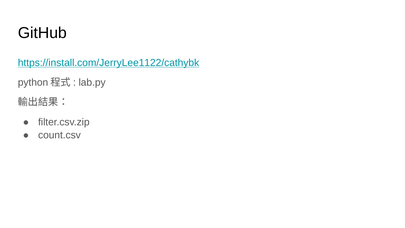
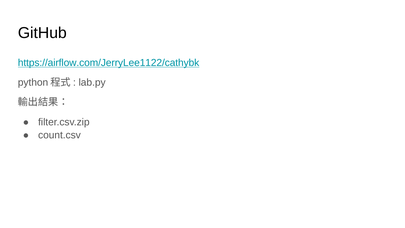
https://install.com/JerryLee1122/cathybk: https://install.com/JerryLee1122/cathybk -> https://airflow.com/JerryLee1122/cathybk
